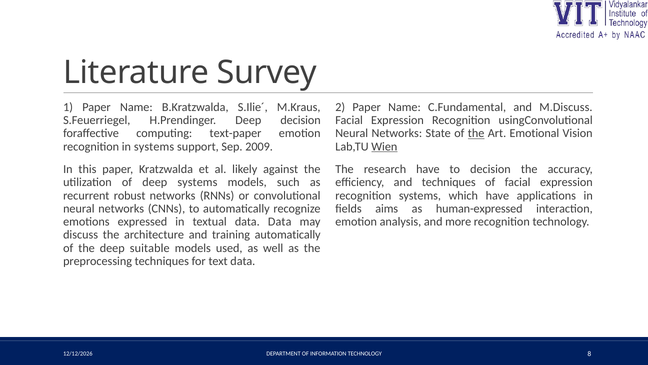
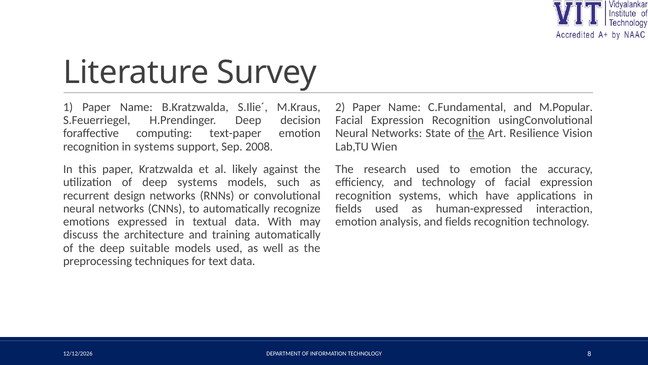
M.Discuss: M.Discuss -> M.Popular
Emotional: Emotional -> Resilience
2009: 2009 -> 2008
Wien underline: present -> none
research have: have -> used
to decision: decision -> emotion
and techniques: techniques -> technology
robust: robust -> design
fields aims: aims -> used
data Data: Data -> With
and more: more -> fields
